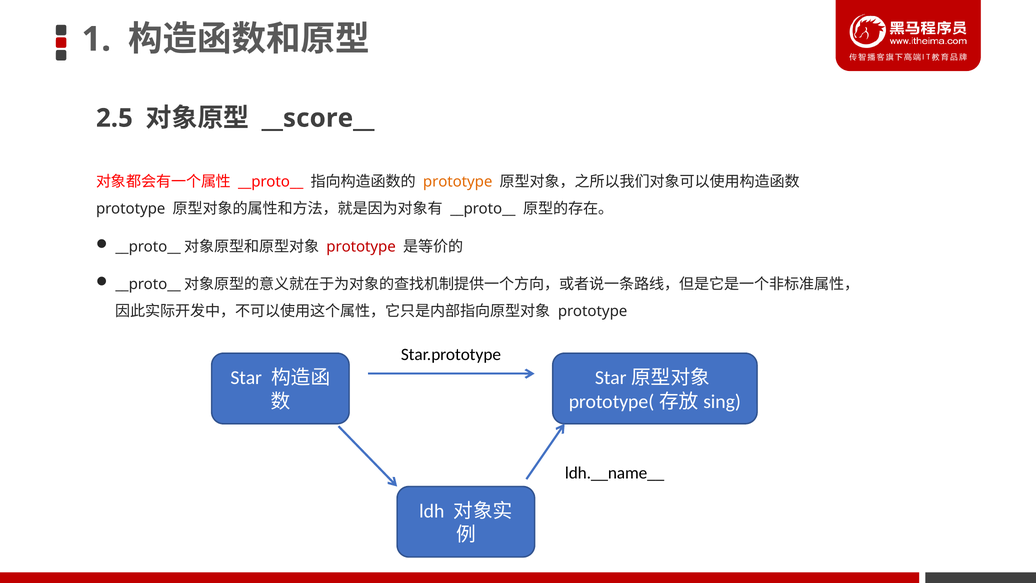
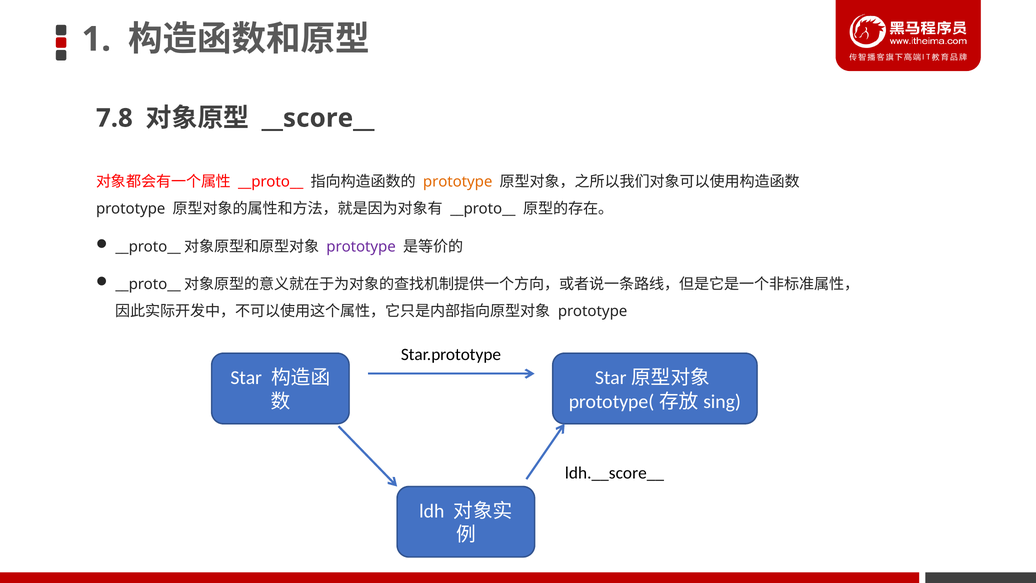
2.5: 2.5 -> 7.8
prototype at (361, 246) colour: red -> purple
ldh.__name__: ldh.__name__ -> ldh.__score__
